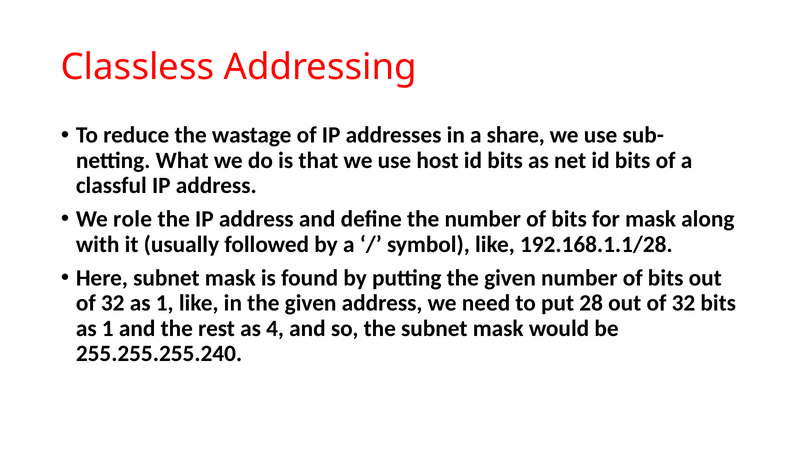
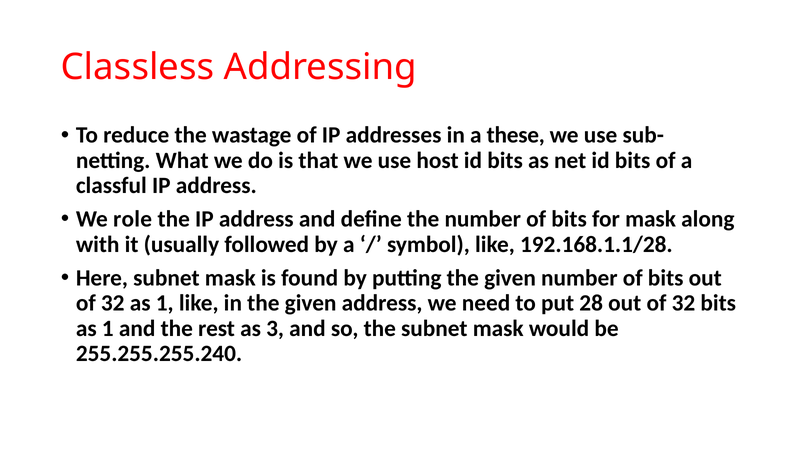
share: share -> these
4: 4 -> 3
